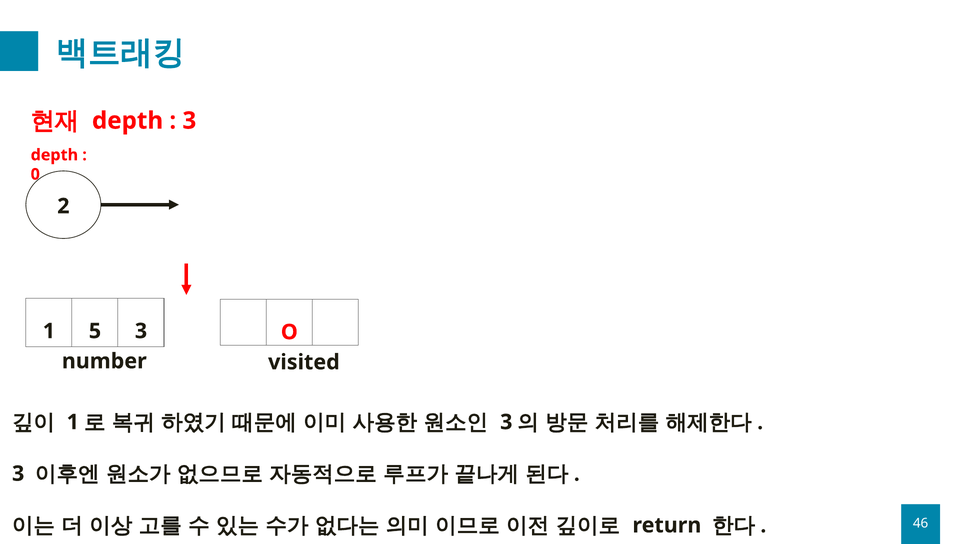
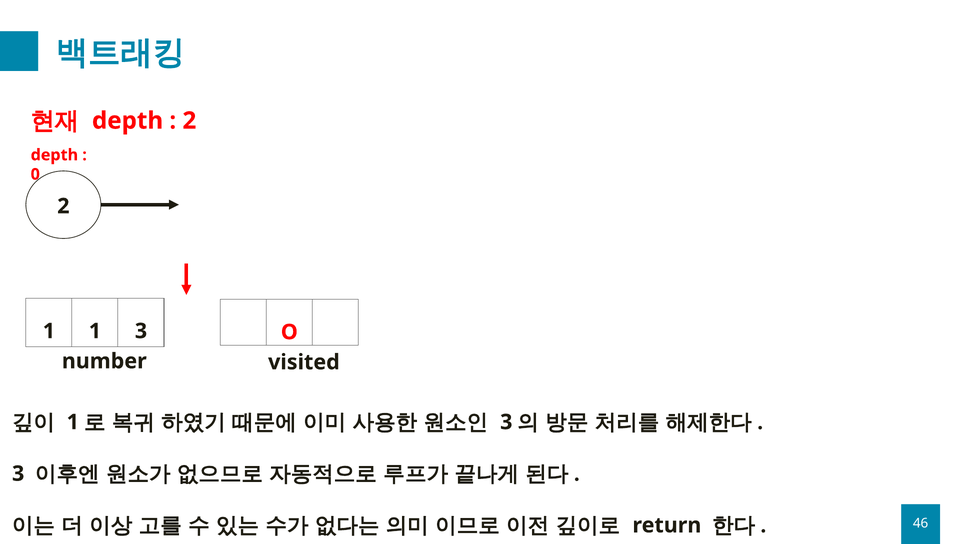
3 at (189, 121): 3 -> 2
1 5: 5 -> 1
